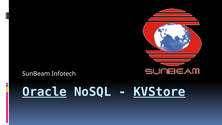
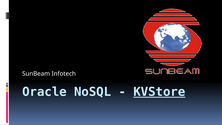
Oracle underline: present -> none
